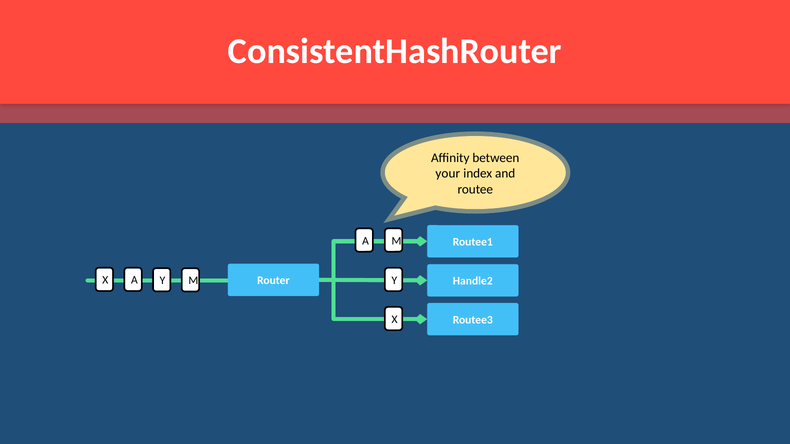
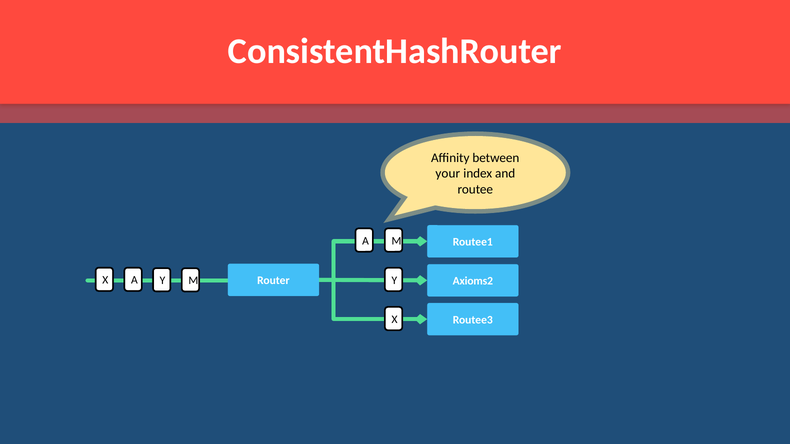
Handle2: Handle2 -> Axioms2
